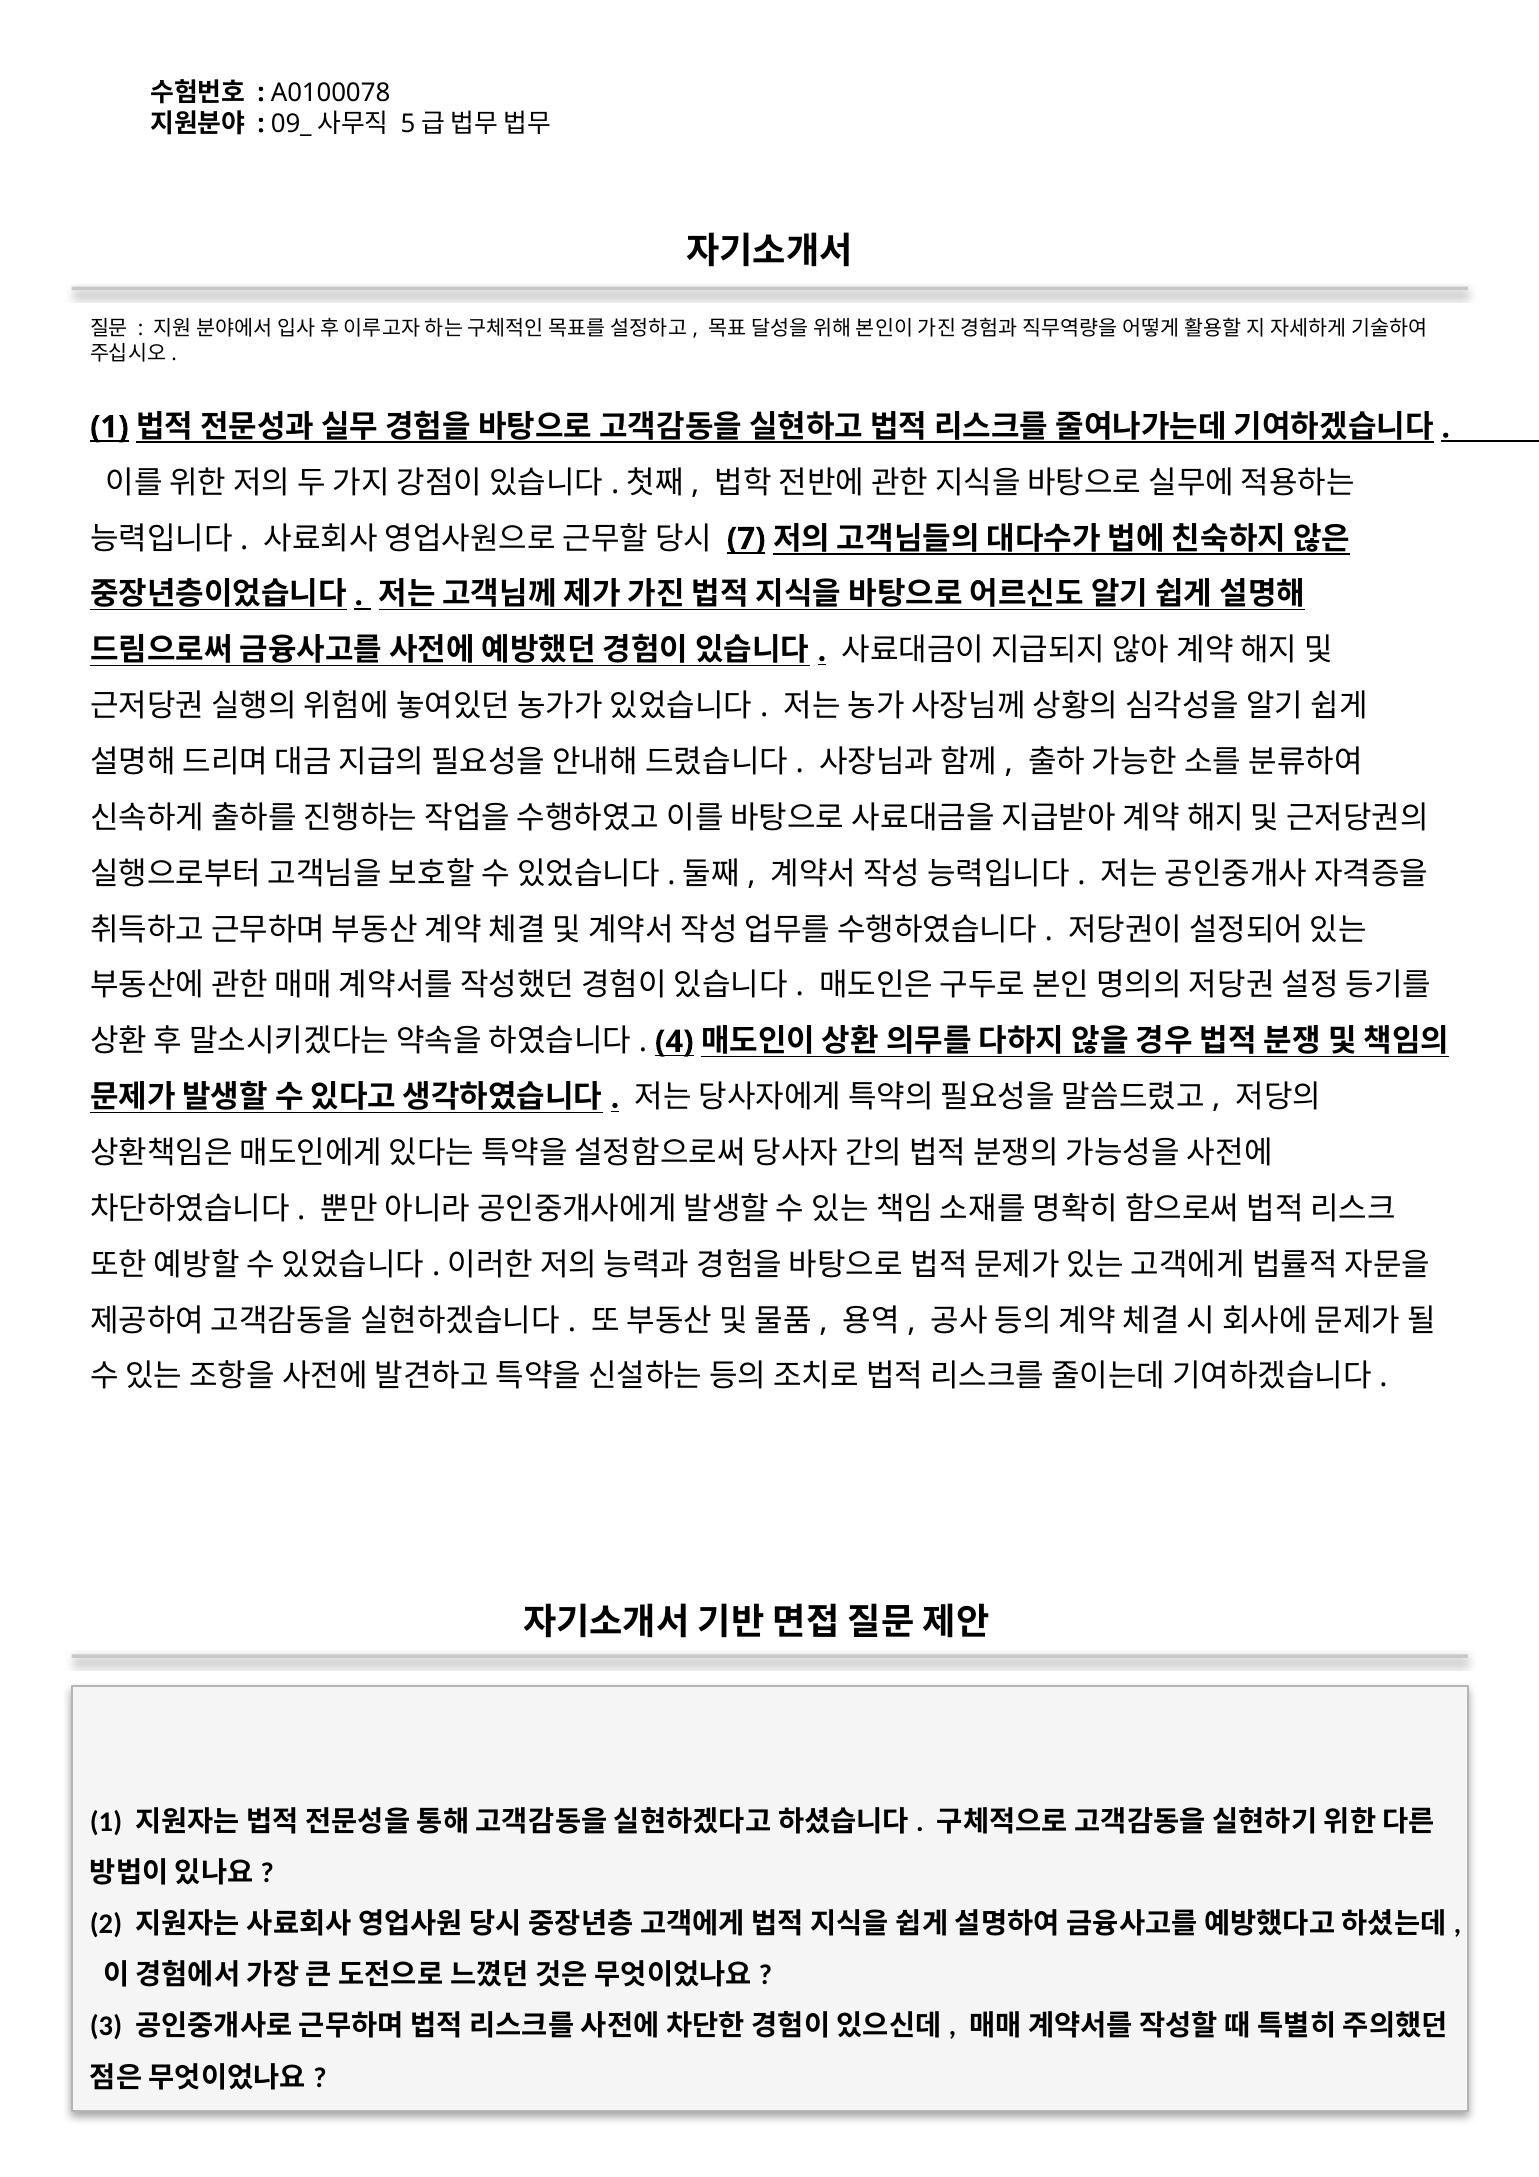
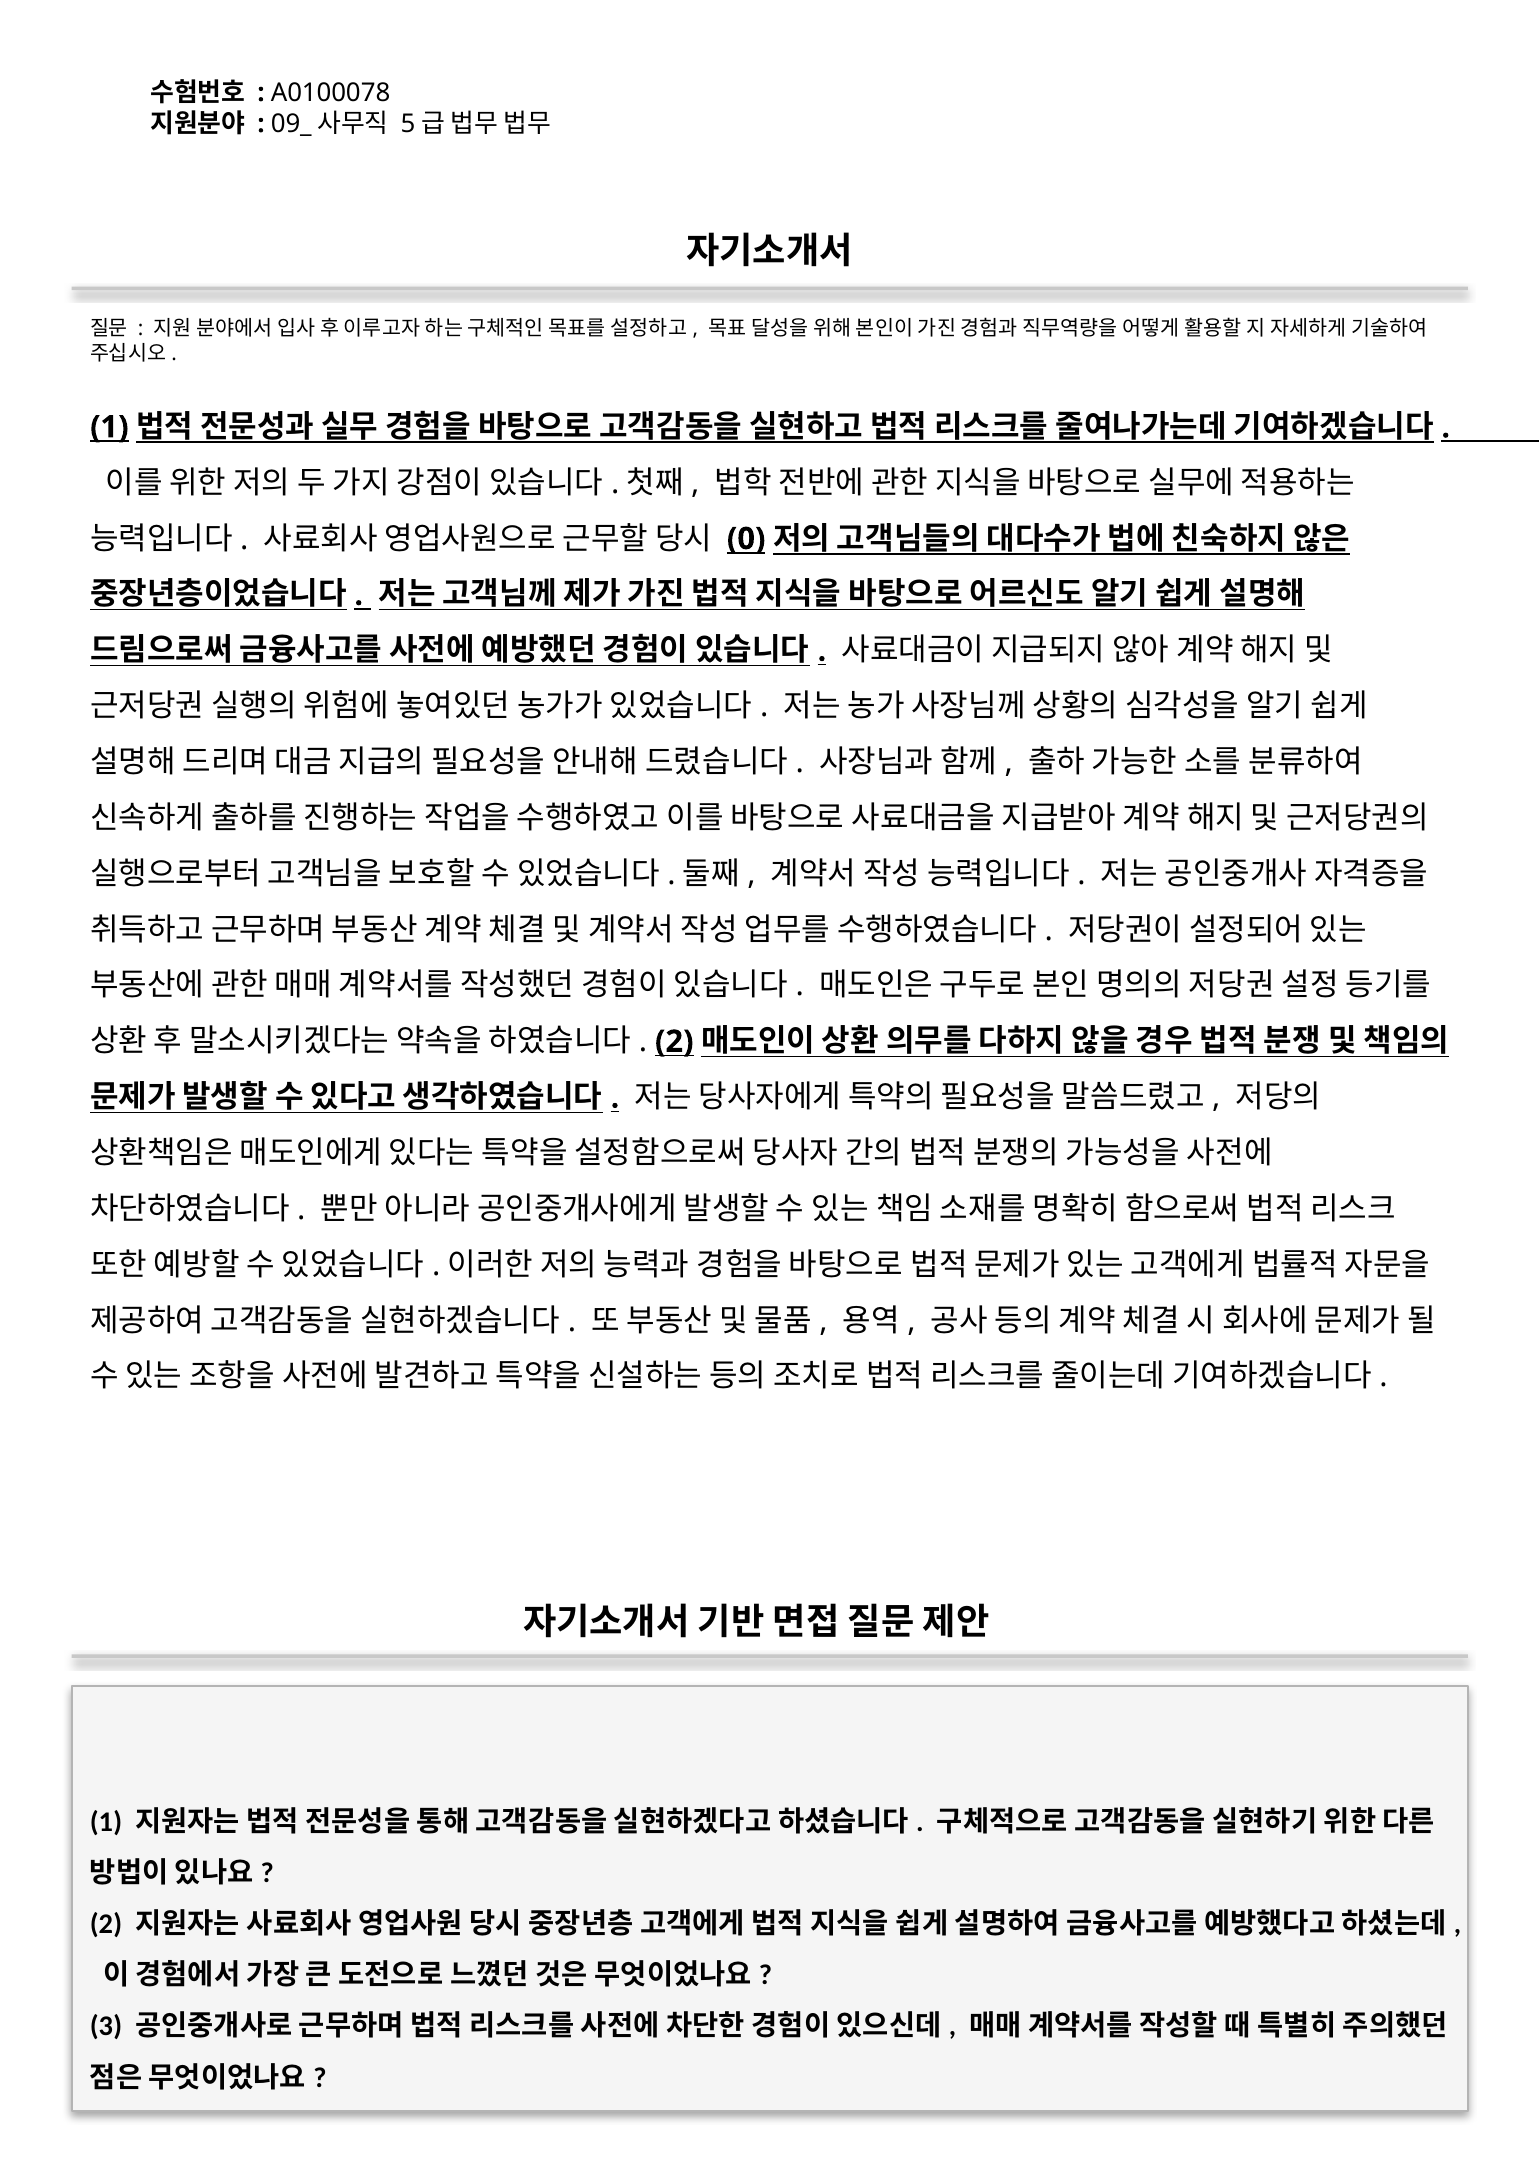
7: 7 -> 0
4 at (674, 1041): 4 -> 2
